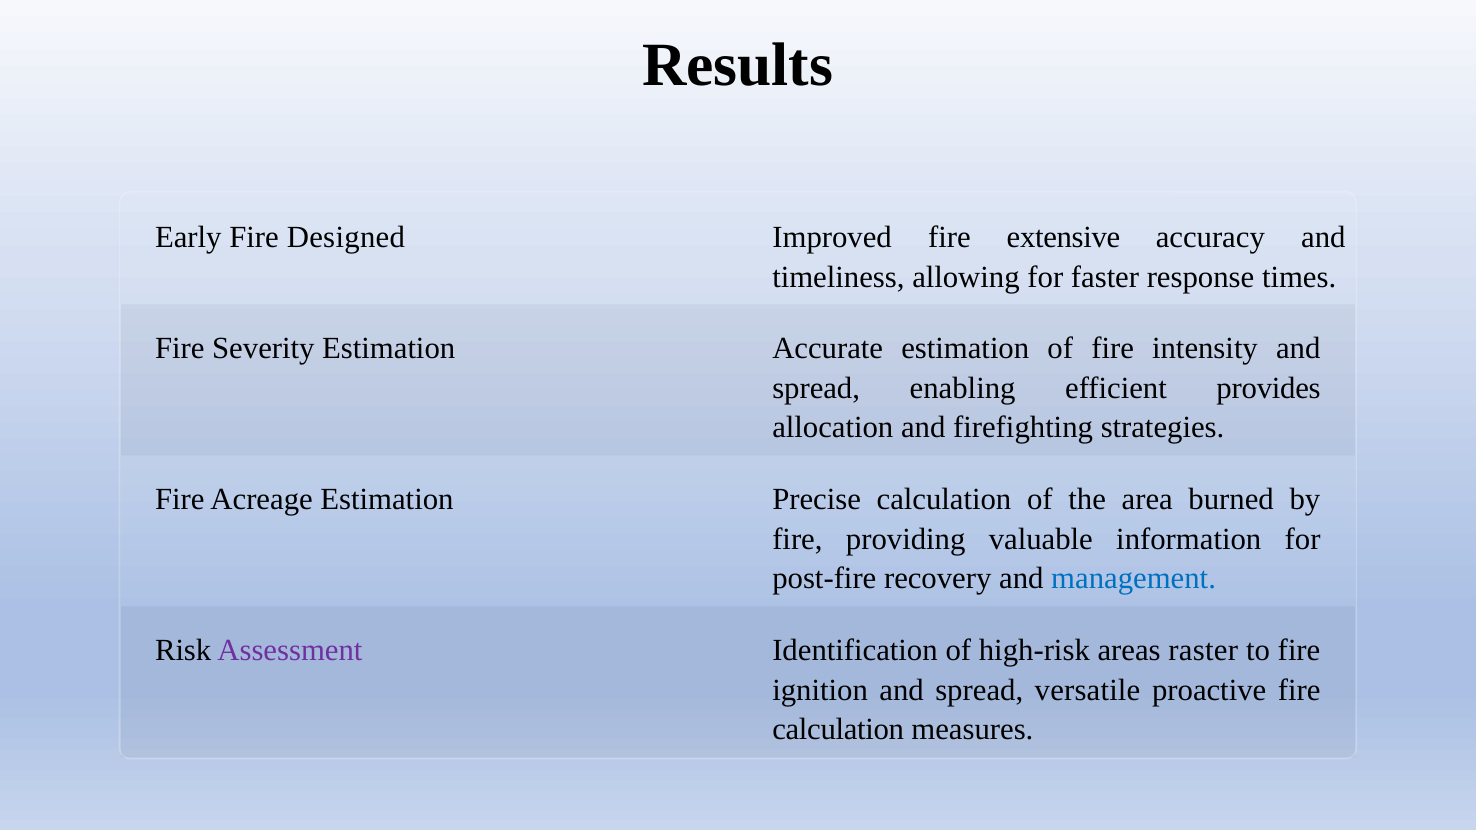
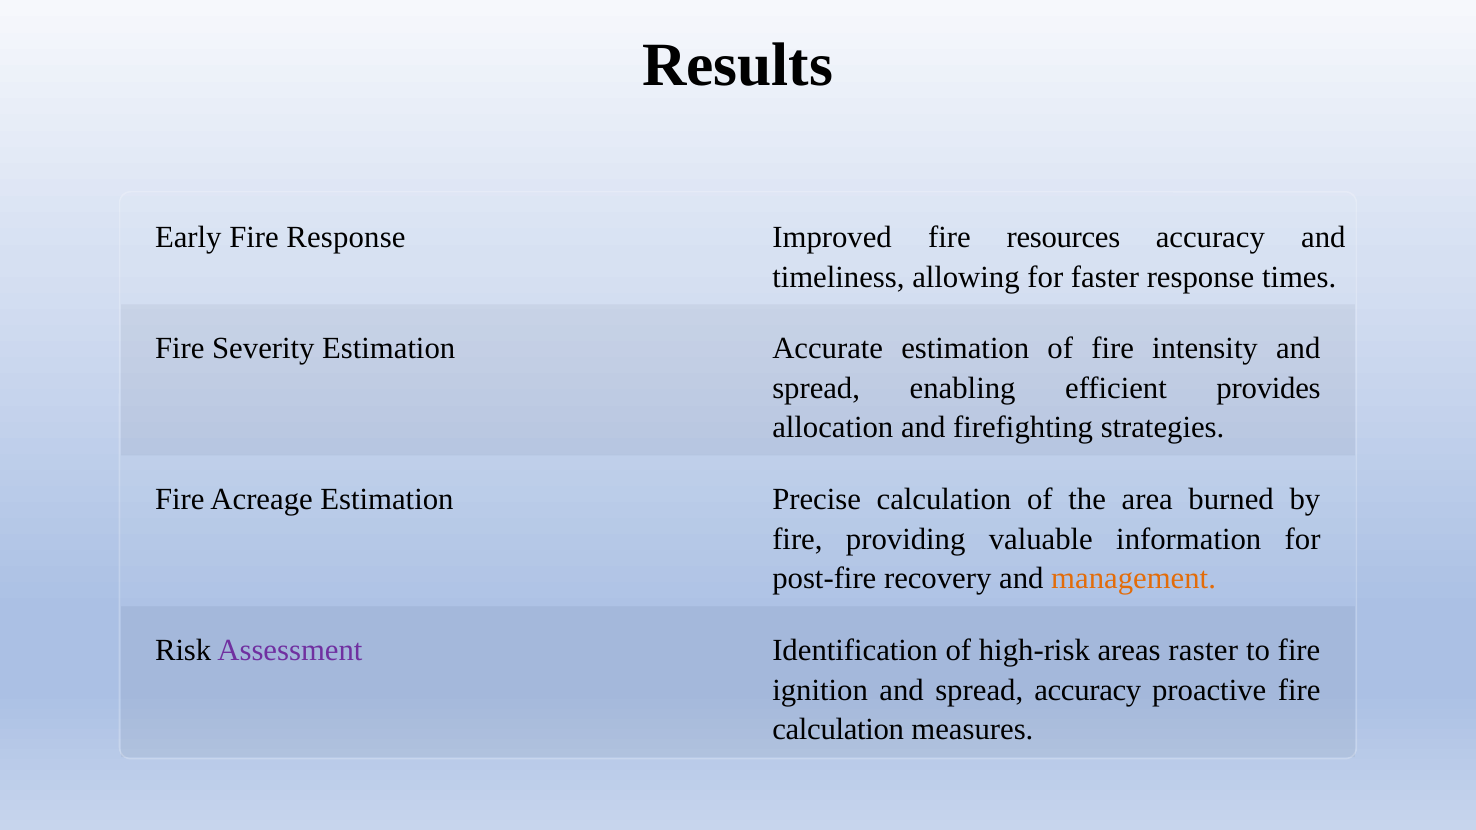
Fire Designed: Designed -> Response
extensive: extensive -> resources
management colour: blue -> orange
spread versatile: versatile -> accuracy
